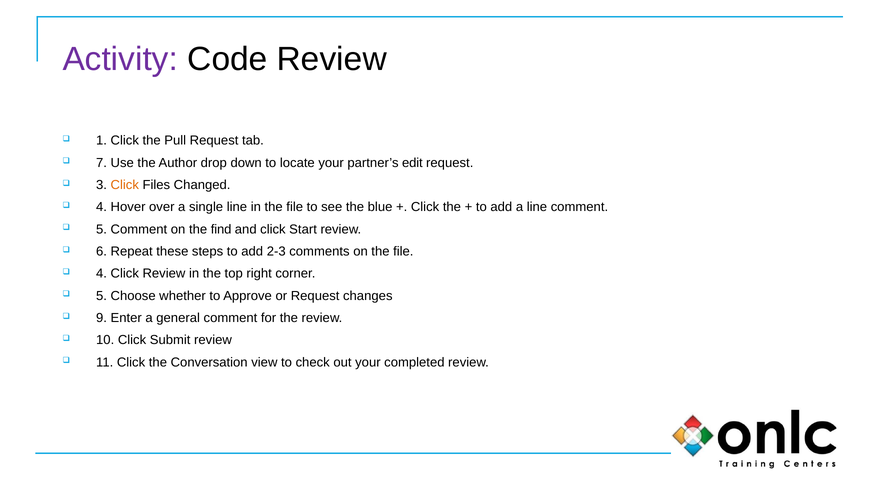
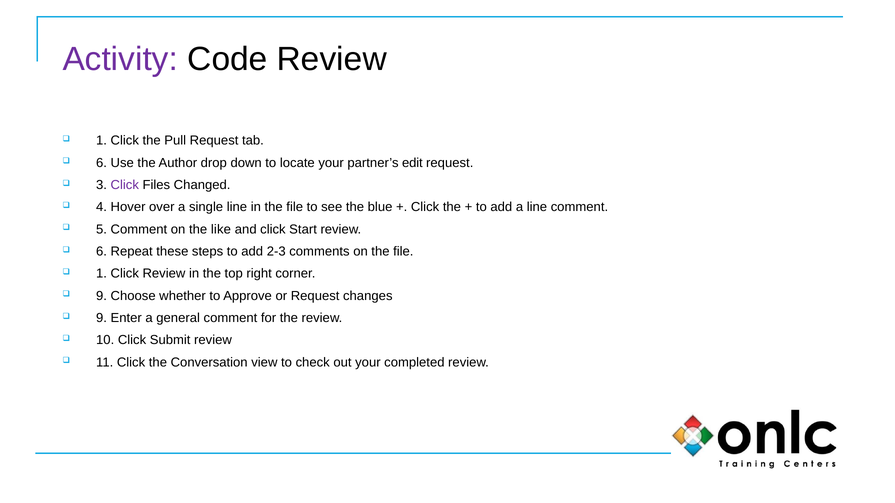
7 at (102, 163): 7 -> 6
Click at (125, 185) colour: orange -> purple
find: find -> like
4 at (102, 274): 4 -> 1
5 at (102, 296): 5 -> 9
